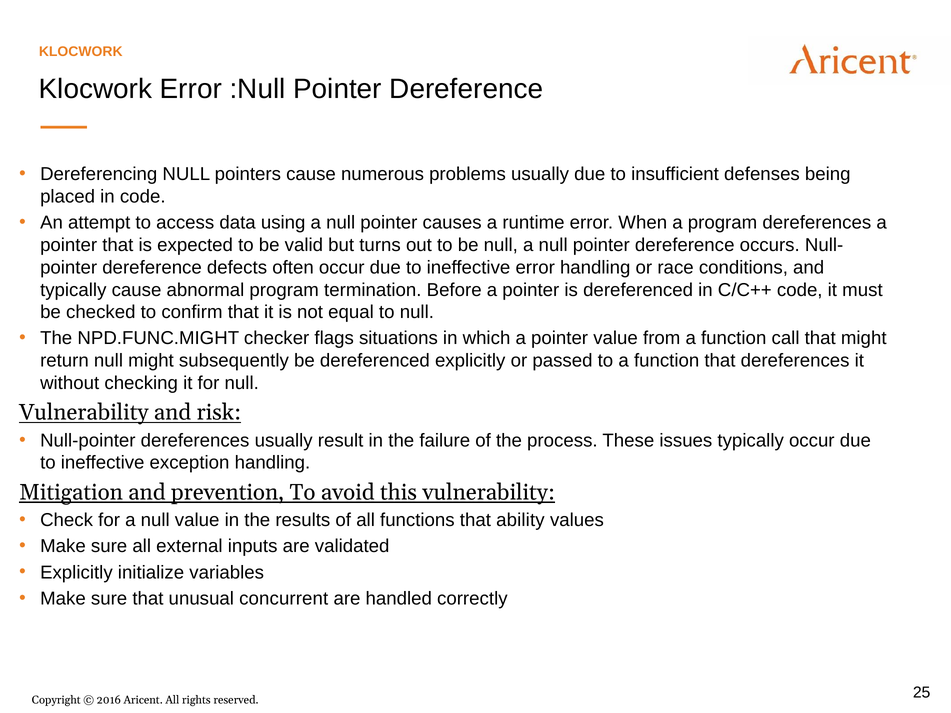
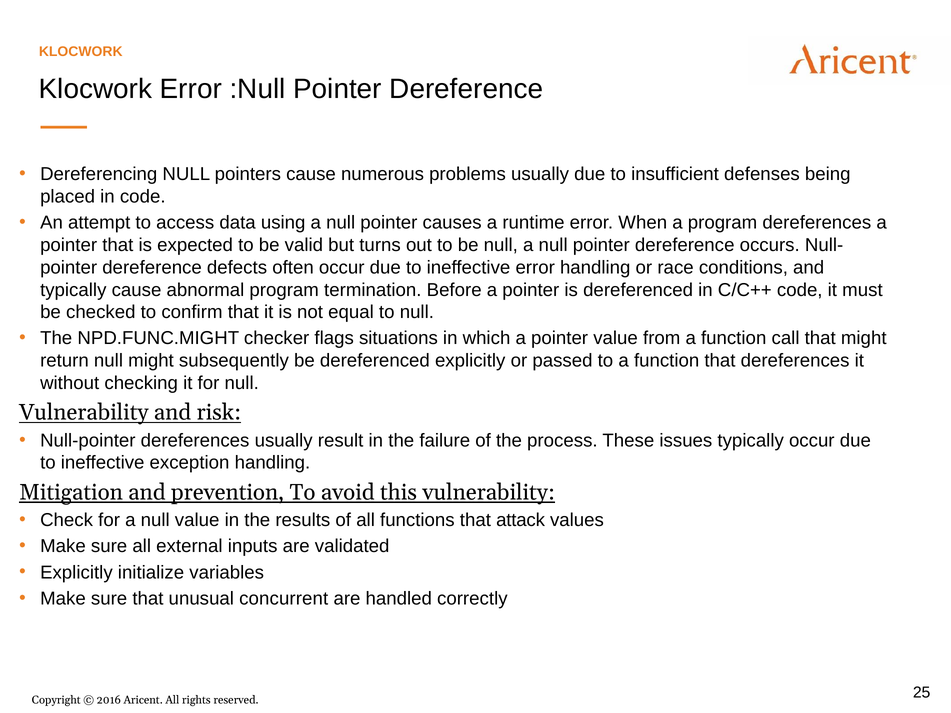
ability: ability -> attack
